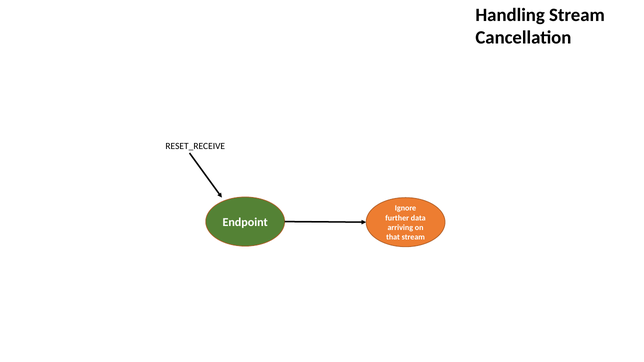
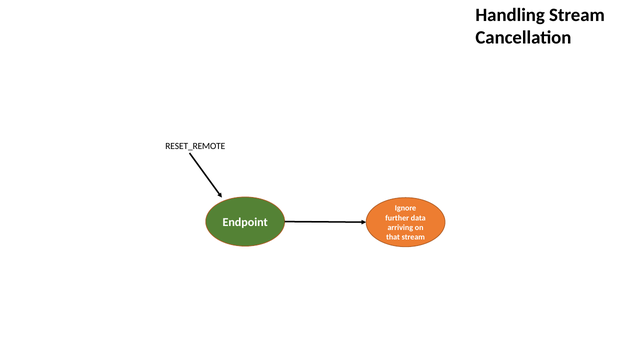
RESET_RECEIVE: RESET_RECEIVE -> RESET_REMOTE
